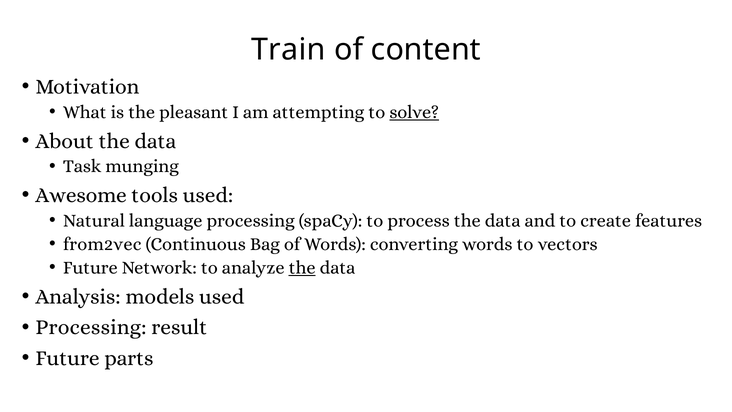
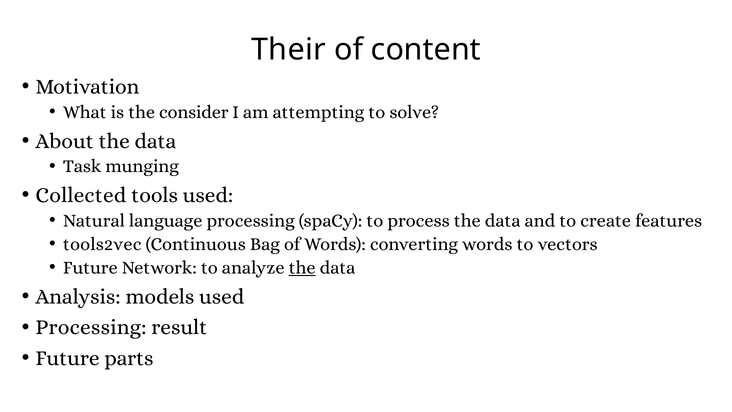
Train: Train -> Their
pleasant: pleasant -> consider
solve underline: present -> none
Awesome: Awesome -> Collected
from2vec: from2vec -> tools2vec
